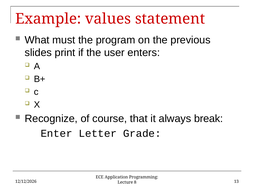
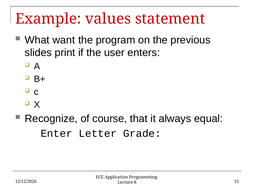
must: must -> want
break: break -> equal
